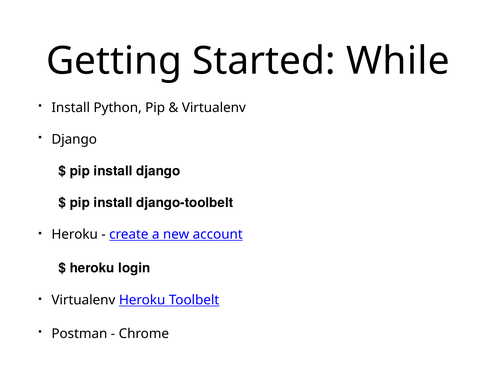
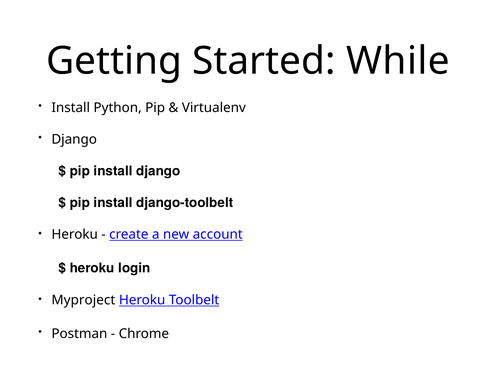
Virtualenv at (83, 300): Virtualenv -> Myproject
